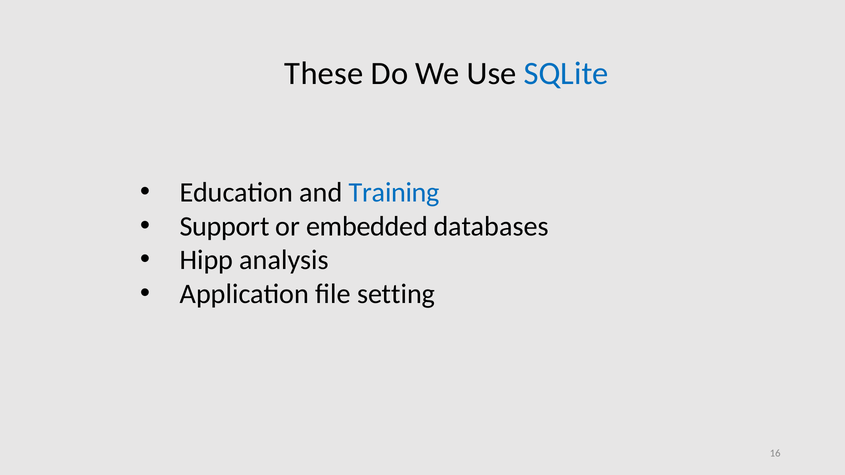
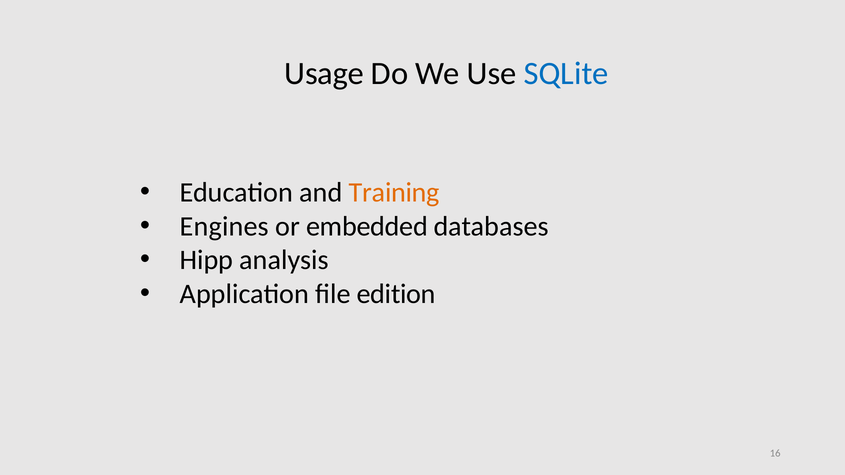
These: These -> Usage
Training colour: blue -> orange
Support: Support -> Engines
setting: setting -> edition
